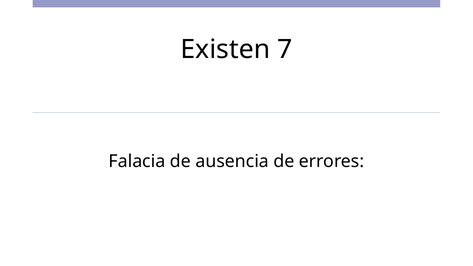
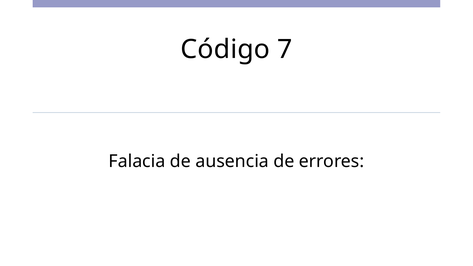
Existen: Existen -> Código
